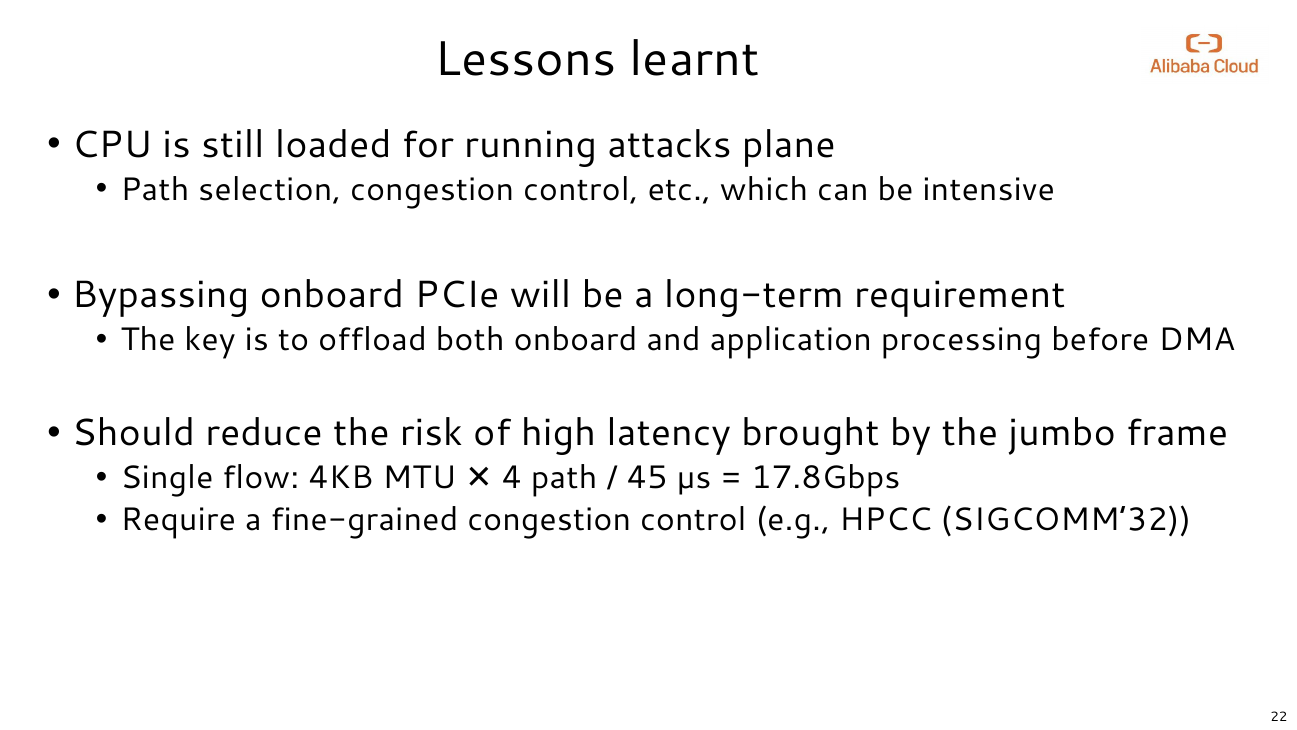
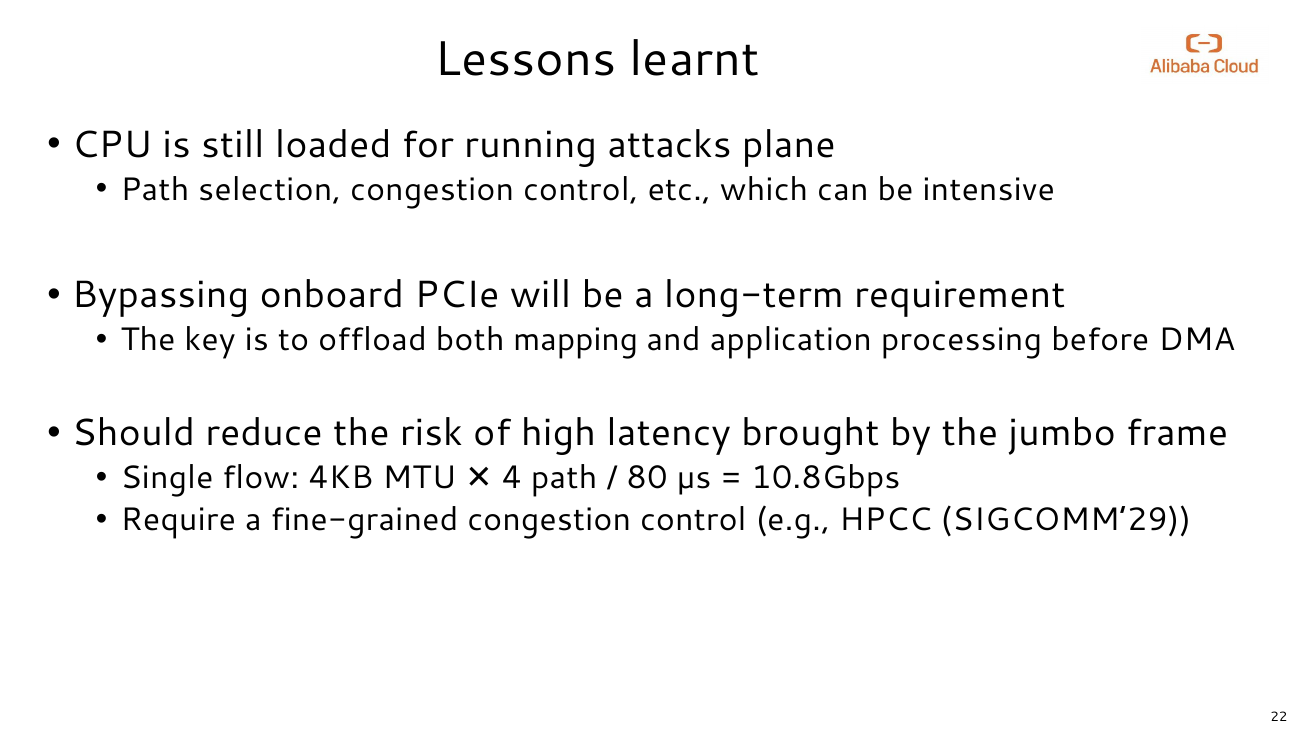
both onboard: onboard -> mapping
45: 45 -> 80
17.8Gbps: 17.8Gbps -> 10.8Gbps
SIGCOMM’32: SIGCOMM’32 -> SIGCOMM’29
